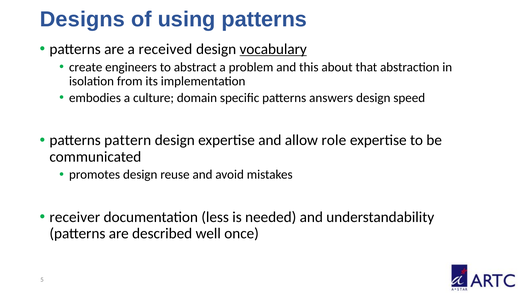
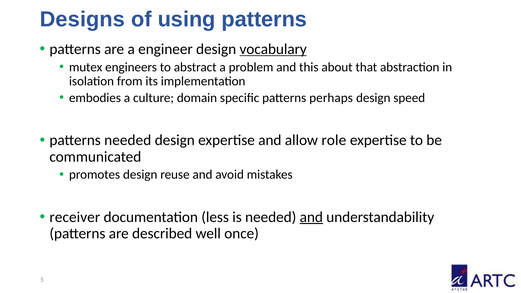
received: received -> engineer
create: create -> mutex
answers: answers -> perhaps
patterns pattern: pattern -> needed
and at (311, 217) underline: none -> present
